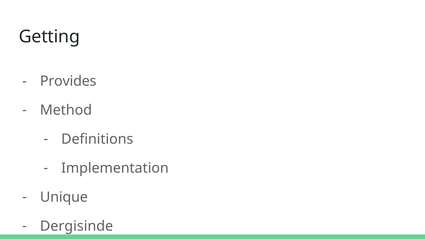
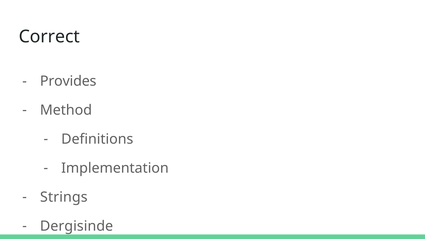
Getting: Getting -> Correct
Unique: Unique -> Strings
